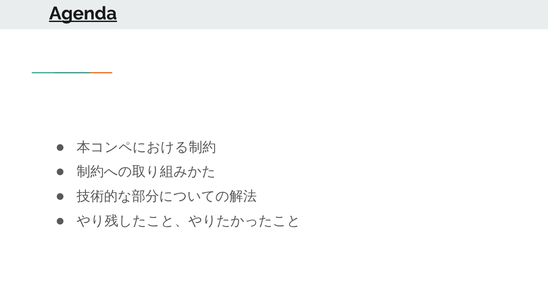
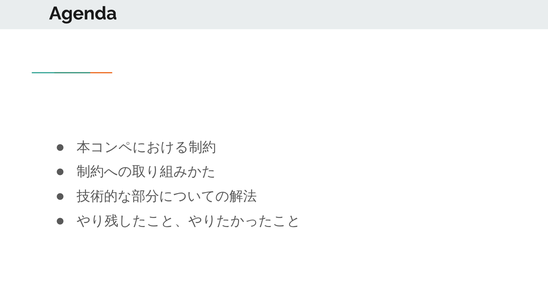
Agenda underline: present -> none
